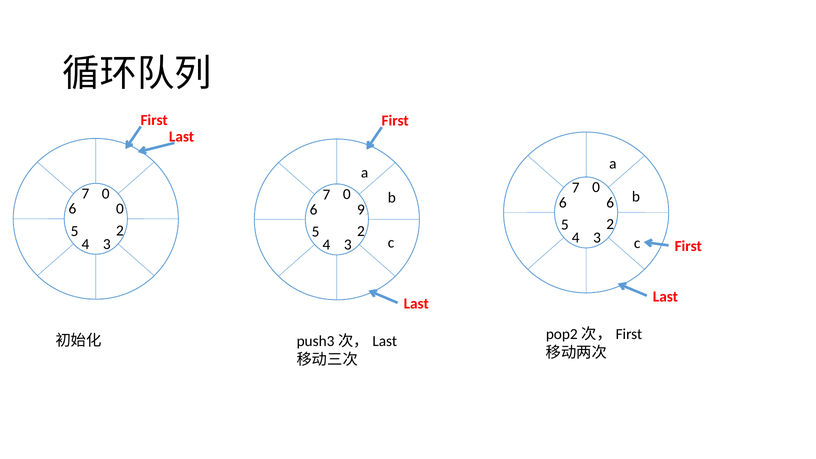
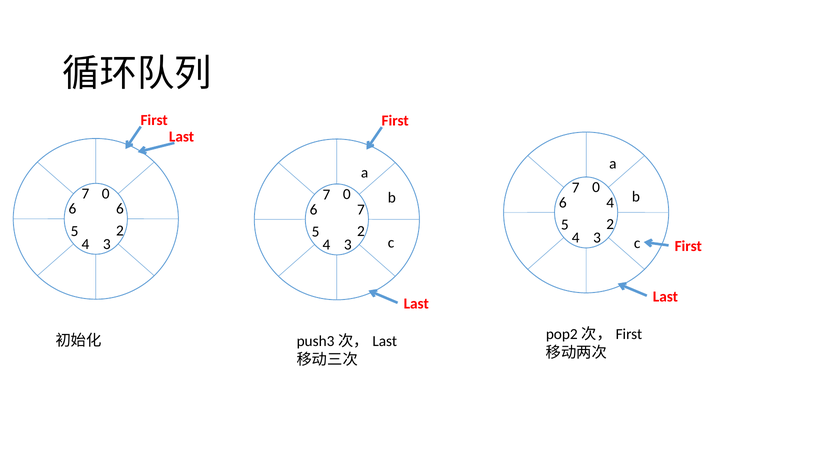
6 6: 6 -> 4
6 0: 0 -> 6
6 9: 9 -> 7
